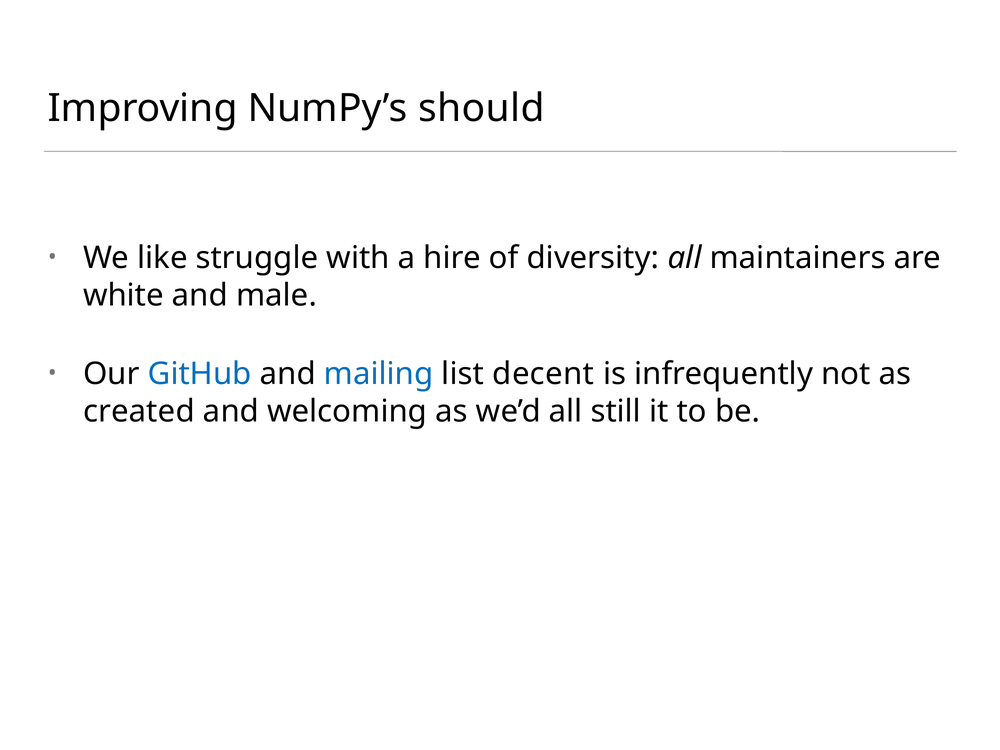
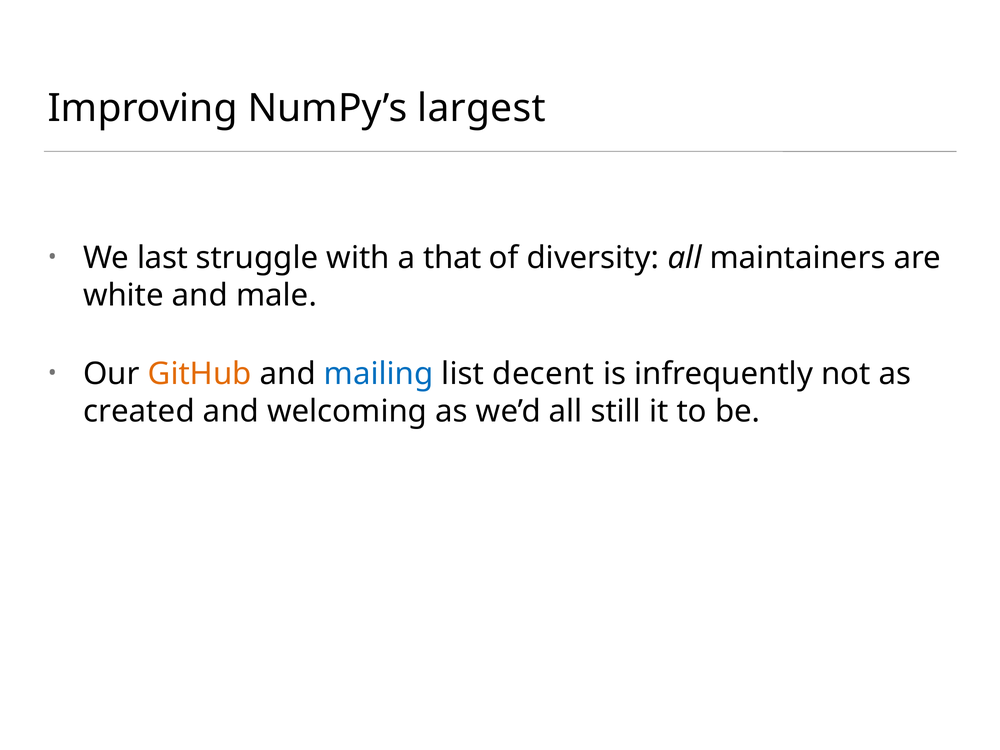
should: should -> largest
like: like -> last
hire: hire -> that
GitHub colour: blue -> orange
